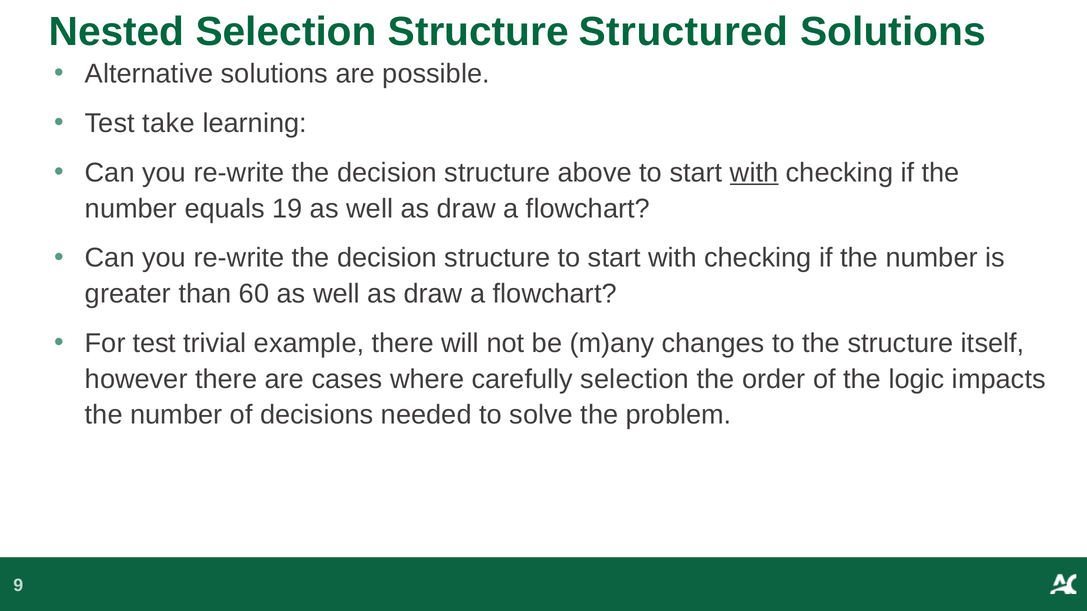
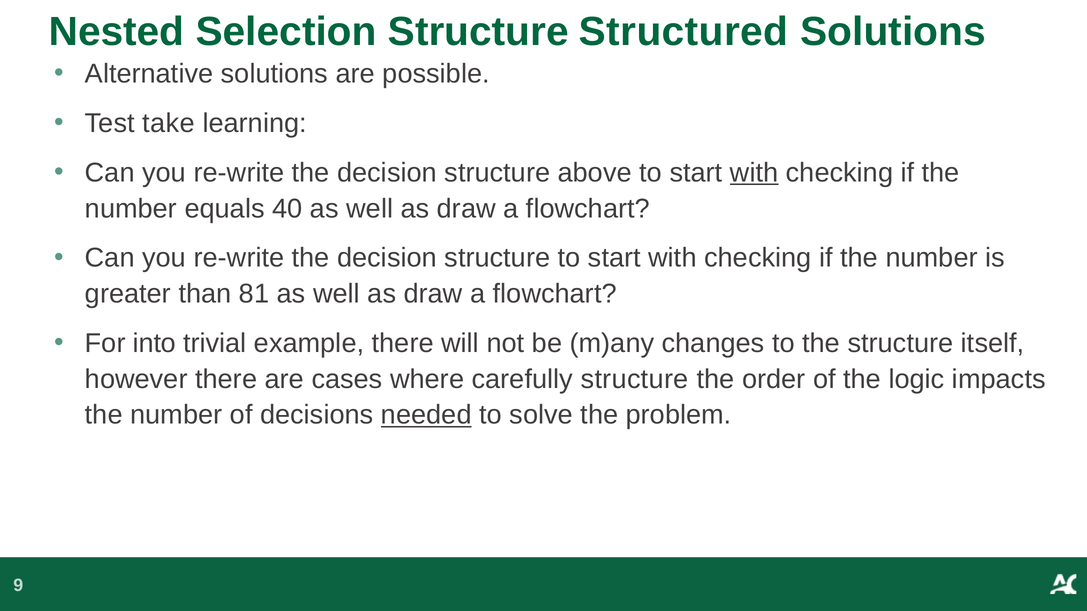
19: 19 -> 40
60: 60 -> 81
For test: test -> into
carefully selection: selection -> structure
needed underline: none -> present
